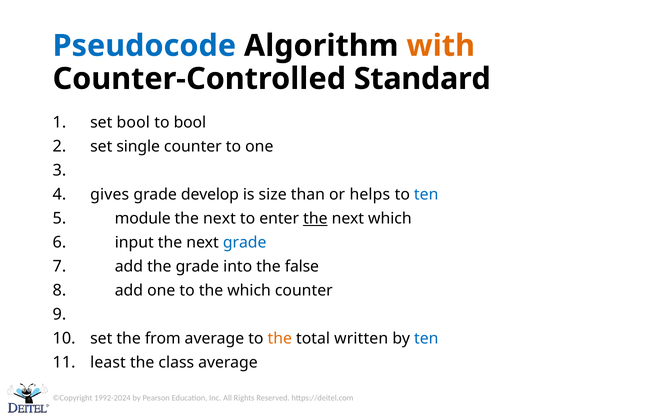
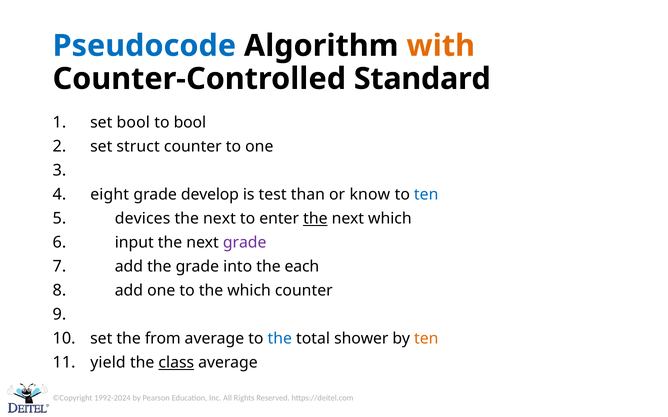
single: single -> struct
gives: gives -> eight
size: size -> test
helps: helps -> know
module: module -> devices
grade at (245, 243) colour: blue -> purple
false: false -> each
the at (280, 339) colour: orange -> blue
written: written -> shower
ten at (426, 339) colour: blue -> orange
least: least -> yield
class underline: none -> present
